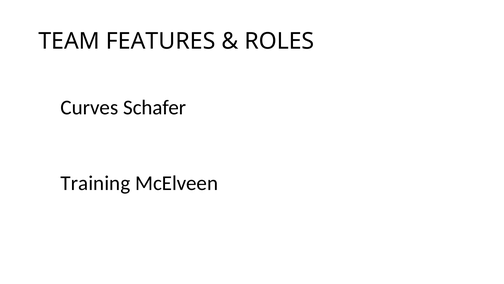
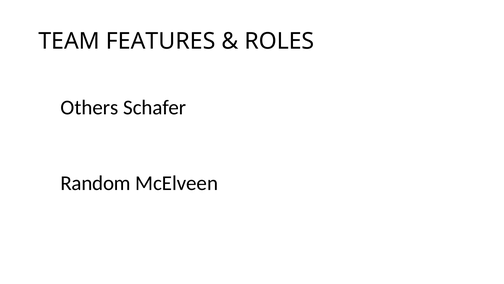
Curves: Curves -> Others
Training: Training -> Random
